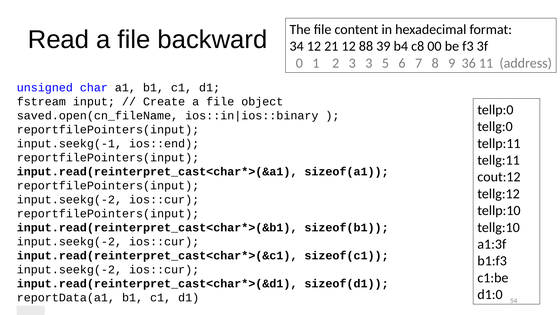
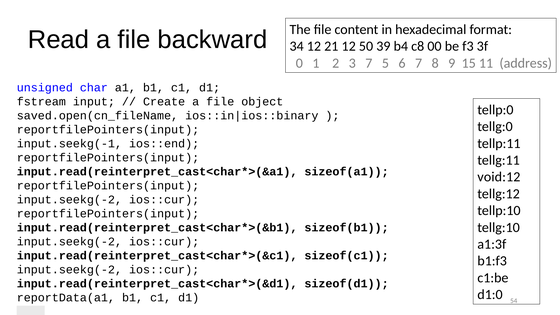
88: 88 -> 50
3 3: 3 -> 7
36: 36 -> 15
cout:12: cout:12 -> void:12
